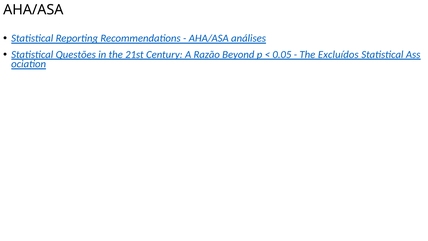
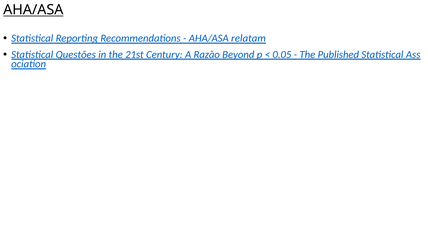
AHA/ASA at (33, 10) underline: none -> present
análises: análises -> relatam
Excluídos: Excluídos -> Published
